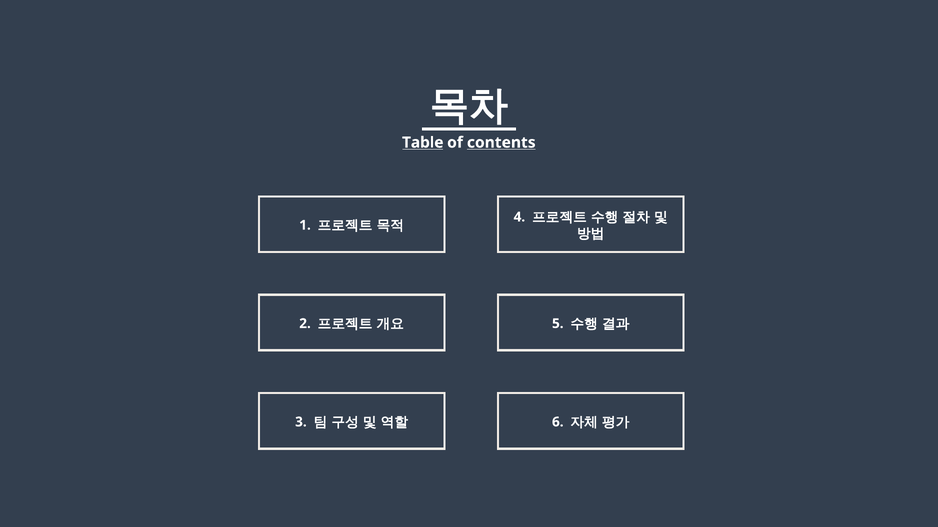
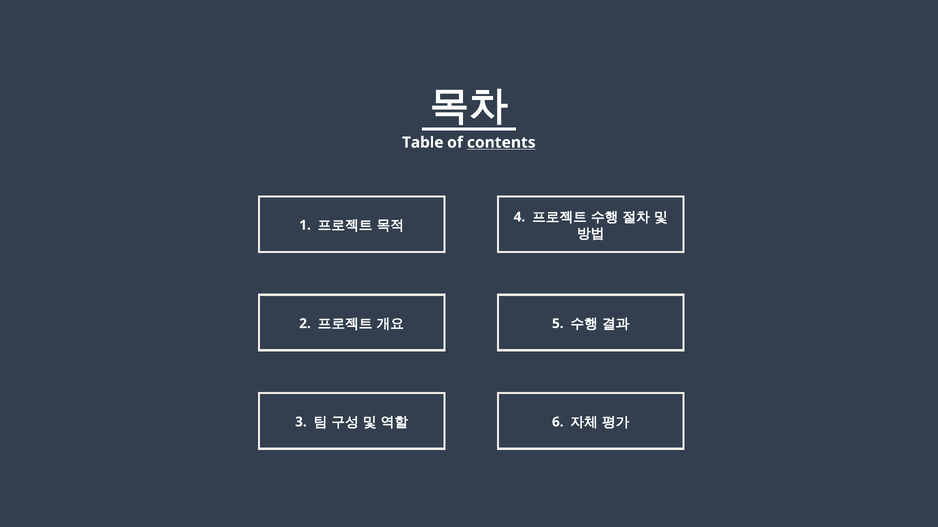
Table underline: present -> none
